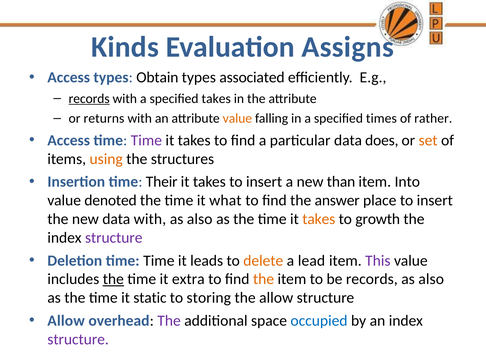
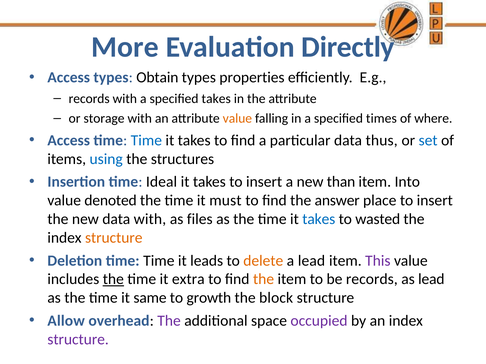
Kinds: Kinds -> More
Assigns: Assigns -> Directly
associated: associated -> properties
records at (89, 99) underline: present -> none
returns: returns -> storage
rather: rather -> where
Time at (146, 141) colour: purple -> blue
does: does -> thus
set colour: orange -> blue
using colour: orange -> blue
Their: Their -> Ideal
what: what -> must
also at (200, 219): also -> files
takes at (319, 219) colour: orange -> blue
growth: growth -> wasted
structure at (114, 238) colour: purple -> orange
also at (431, 280): also -> lead
static: static -> same
storing: storing -> growth
the allow: allow -> block
occupied colour: blue -> purple
